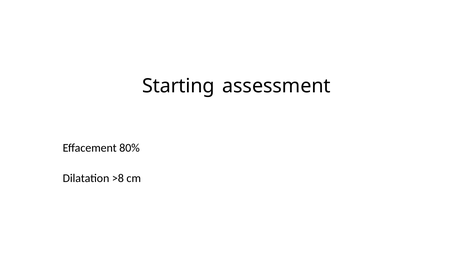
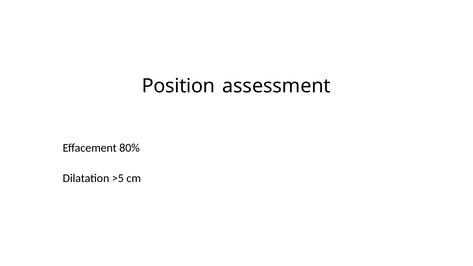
Starting: Starting -> Position
>8: >8 -> >5
